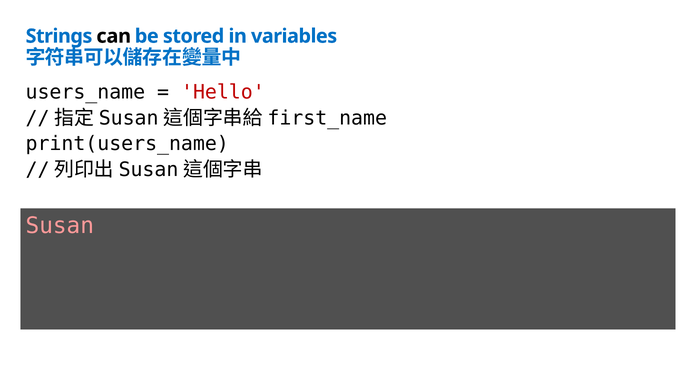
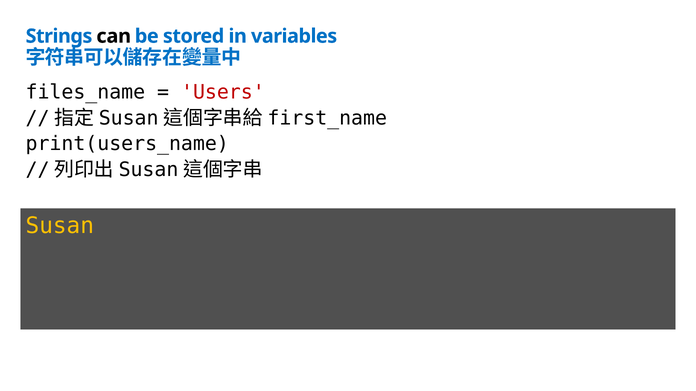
users_name: users_name -> files_name
Hello: Hello -> Users
Susan colour: pink -> yellow
